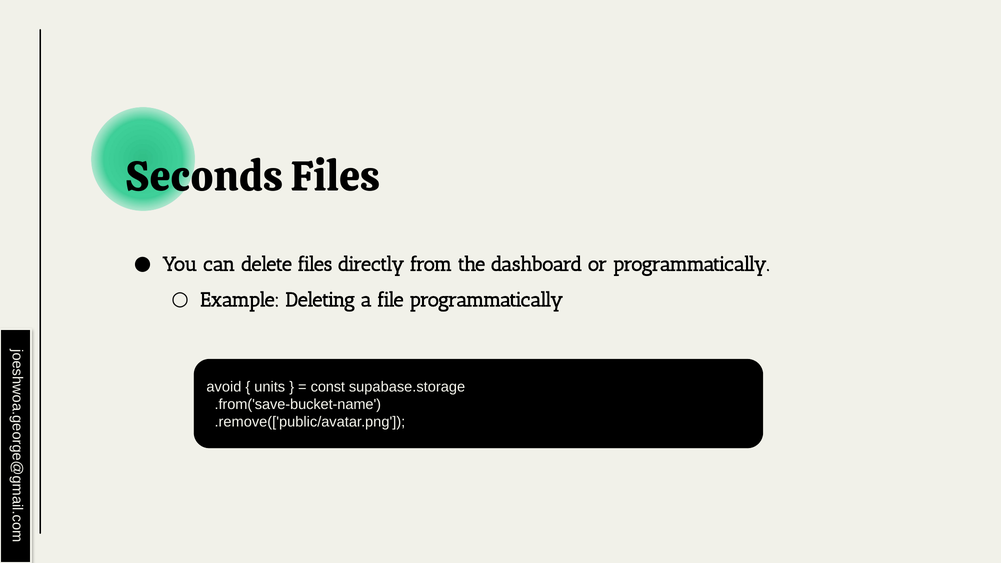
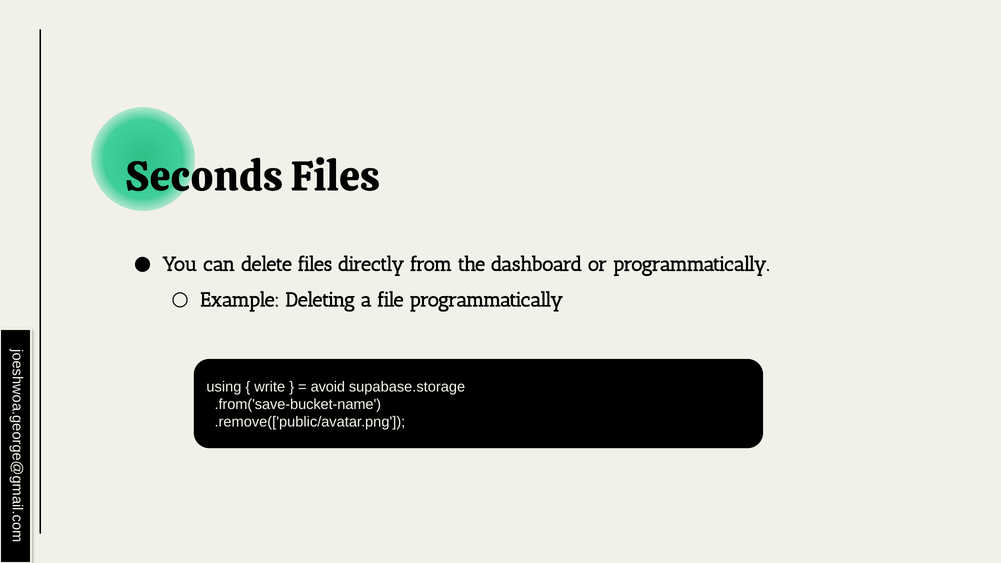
avoid: avoid -> using
units: units -> write
const: const -> avoid
